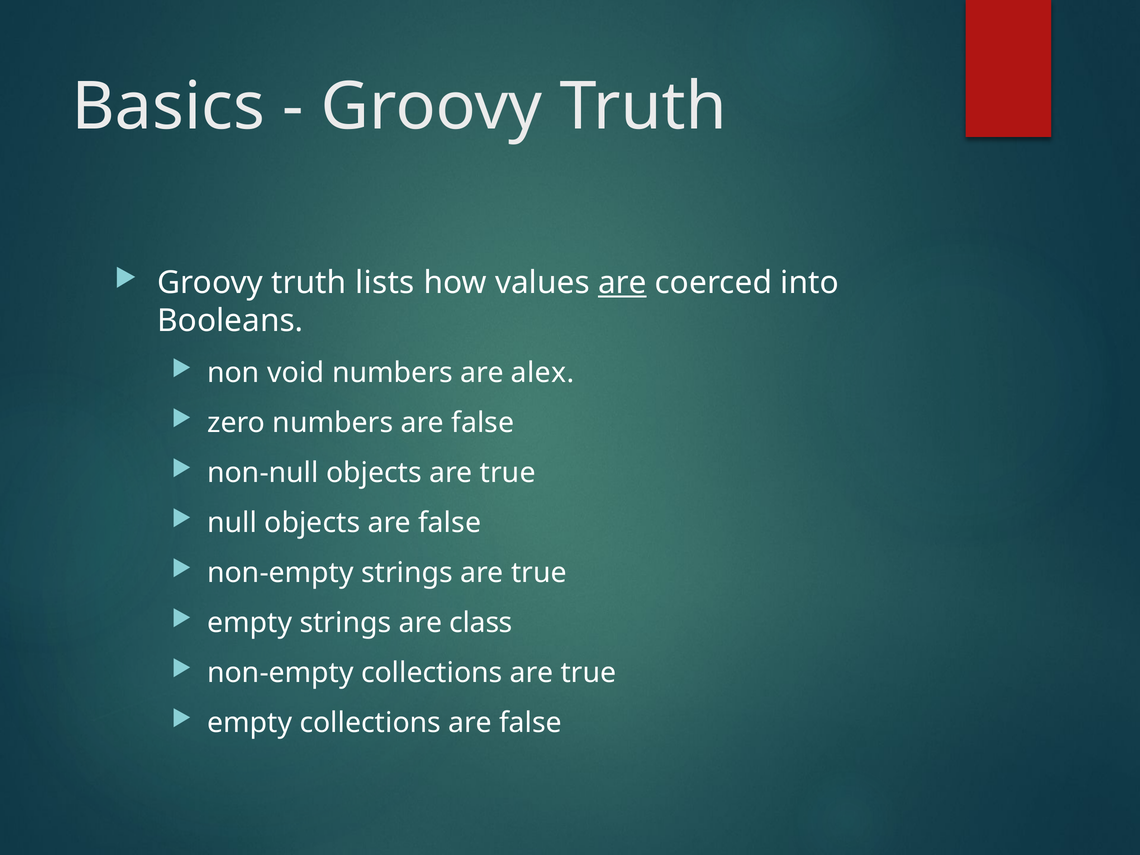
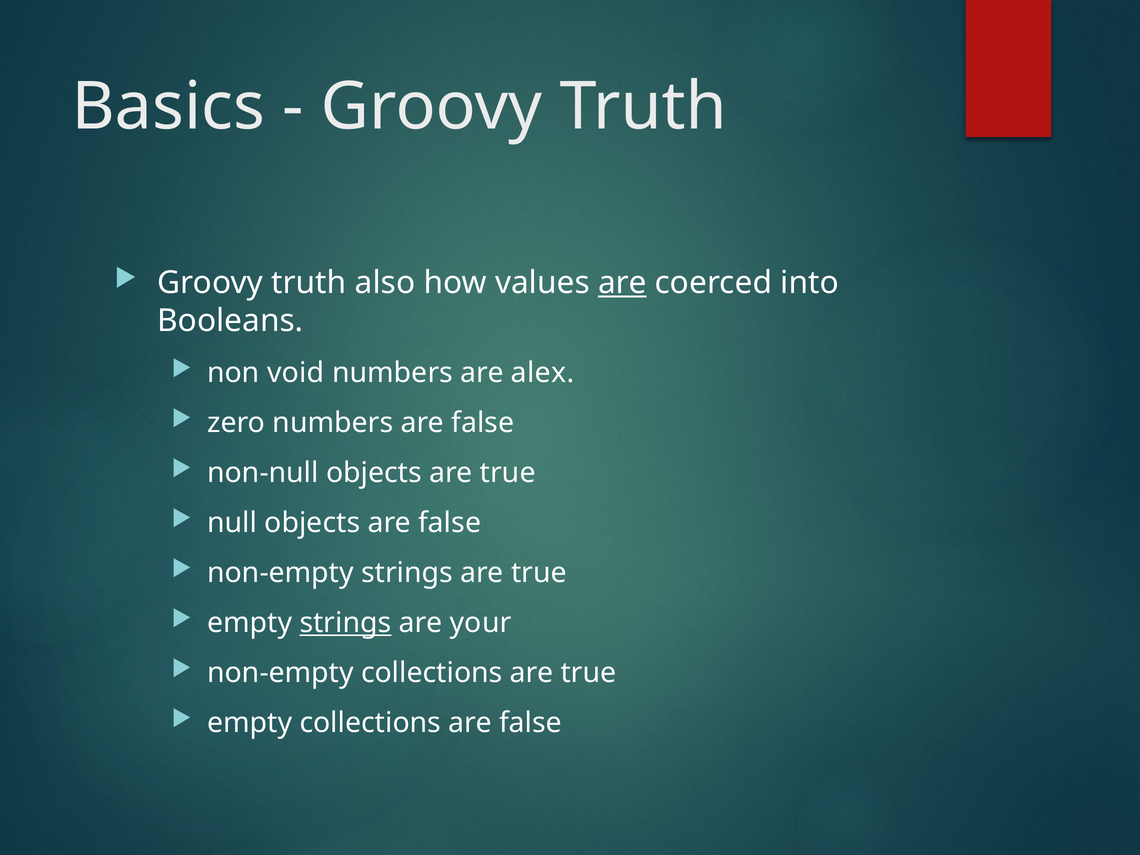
lists: lists -> also
strings at (345, 623) underline: none -> present
class: class -> your
